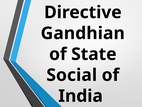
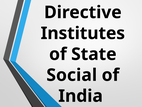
Gandhian: Gandhian -> Institutes
